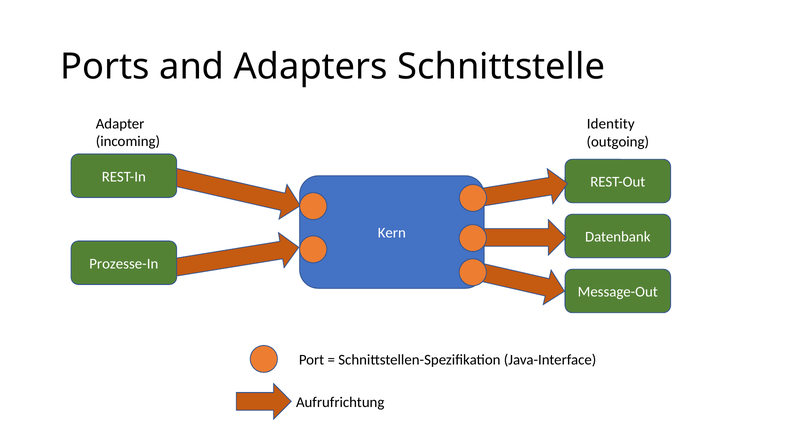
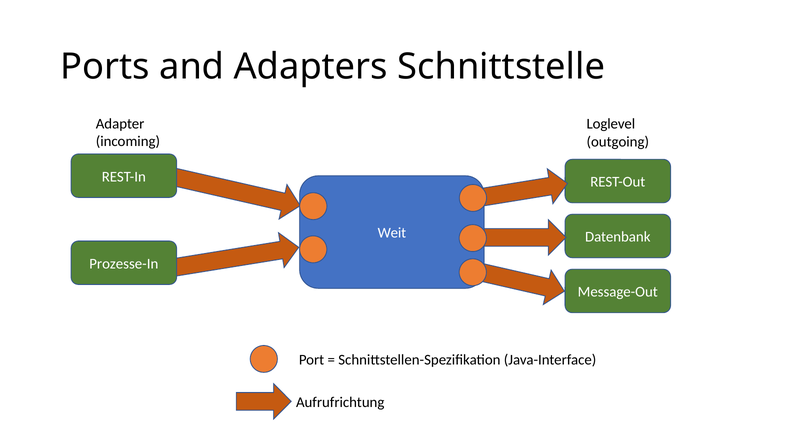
Identity: Identity -> Loglevel
Kern: Kern -> Weit
